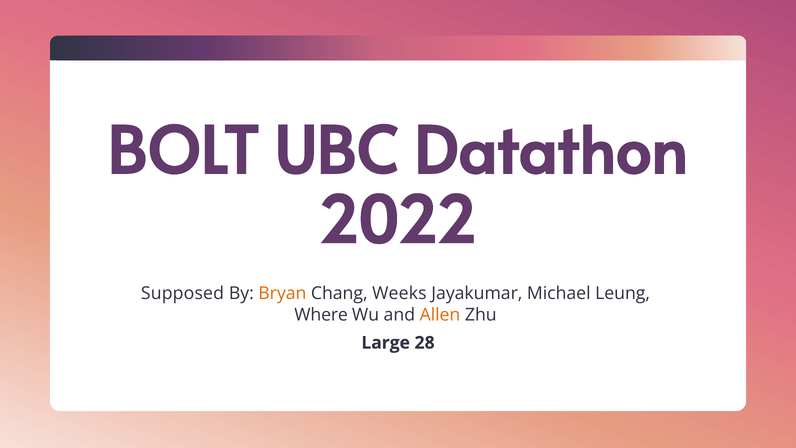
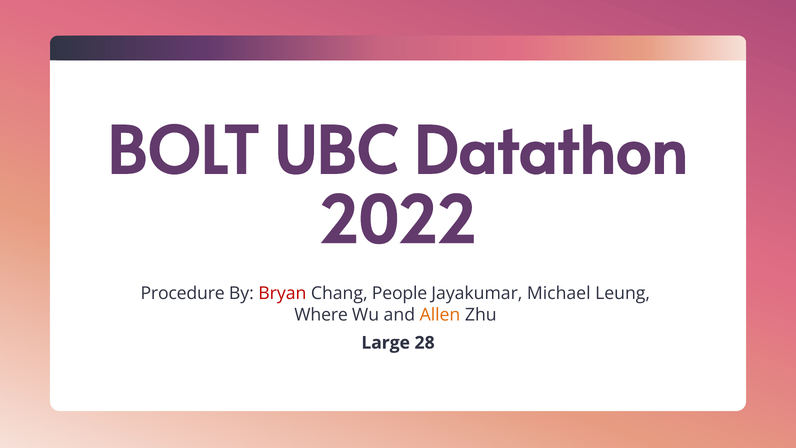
Supposed: Supposed -> Procedure
Bryan colour: orange -> red
Weeks: Weeks -> People
